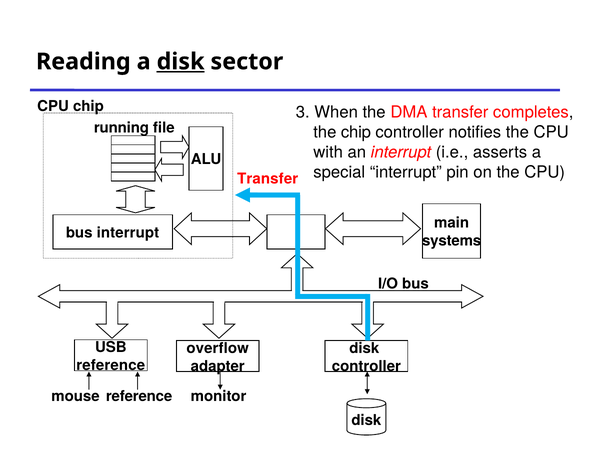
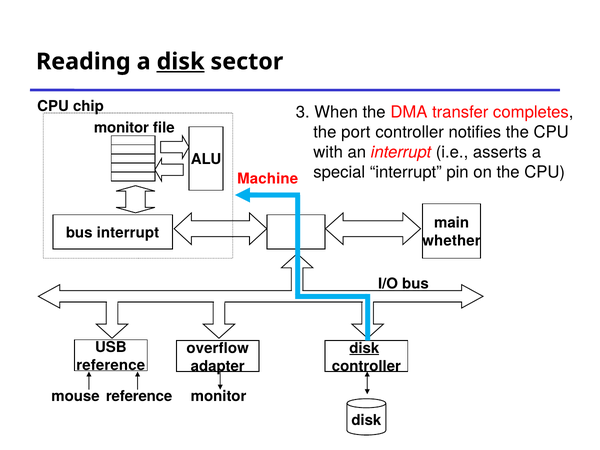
running at (121, 128): running -> monitor
the chip: chip -> port
Transfer at (268, 179): Transfer -> Machine
systems: systems -> whether
disk at (364, 348) underline: none -> present
